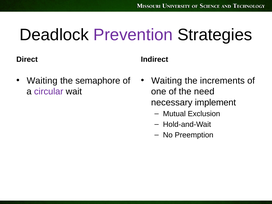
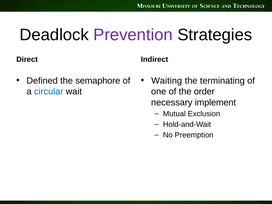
Waiting at (42, 81): Waiting -> Defined
increments: increments -> terminating
circular colour: purple -> blue
need: need -> order
